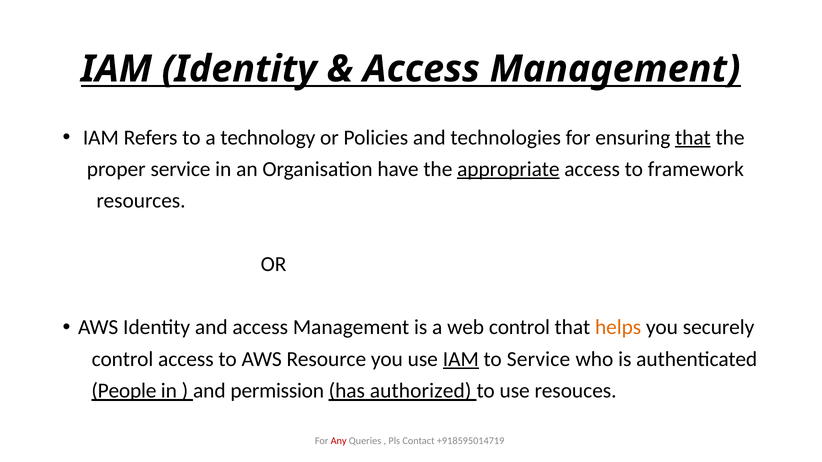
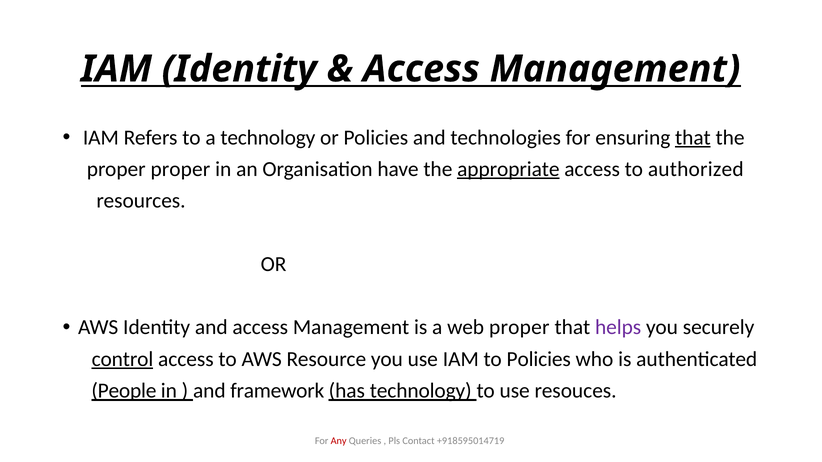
proper service: service -> proper
framework: framework -> authorized
web control: control -> proper
helps colour: orange -> purple
control at (122, 359) underline: none -> present
IAM at (461, 359) underline: present -> none
to Service: Service -> Policies
permission: permission -> framework
has authorized: authorized -> technology
